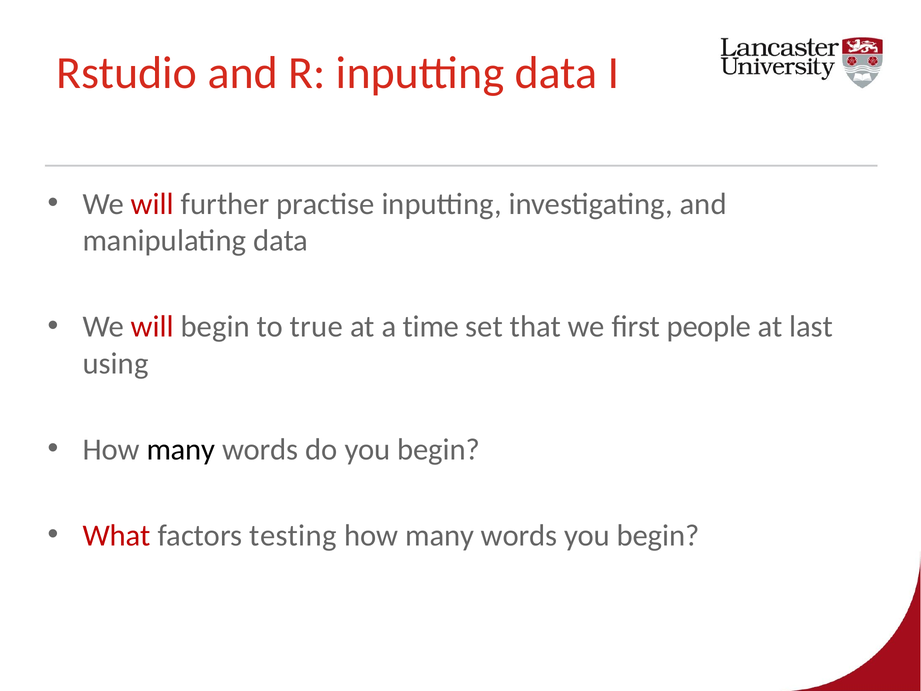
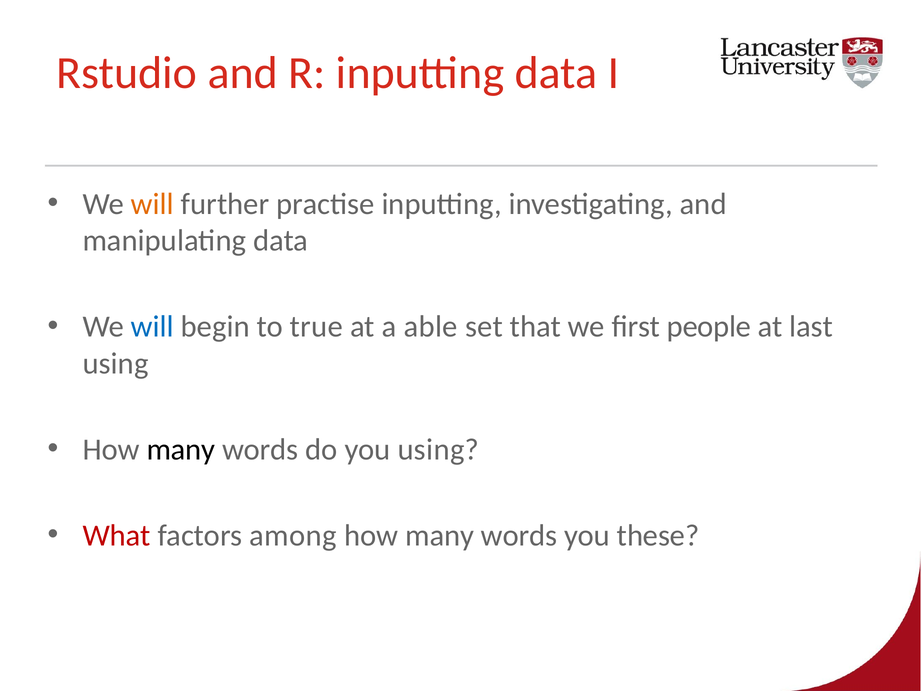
will at (152, 204) colour: red -> orange
will at (152, 327) colour: red -> blue
time: time -> able
do you begin: begin -> using
testing: testing -> among
words you begin: begin -> these
